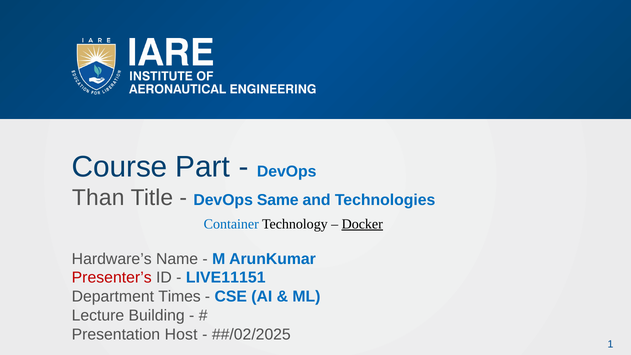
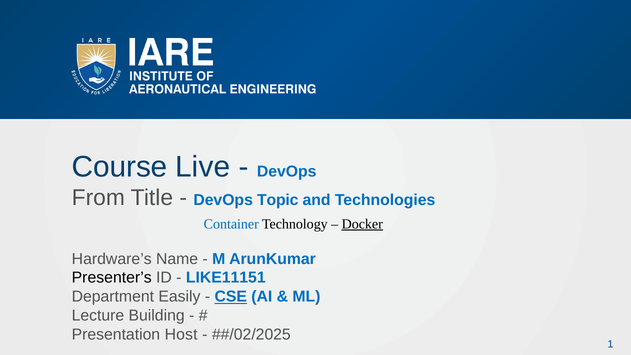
Part: Part -> Live
Than: Than -> From
Same: Same -> Topic
Presenter’s colour: red -> black
LIVE11151: LIVE11151 -> LIKE11151
Times: Times -> Easily
CSE underline: none -> present
